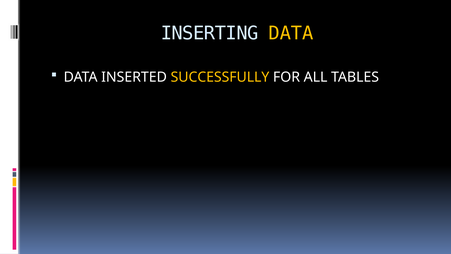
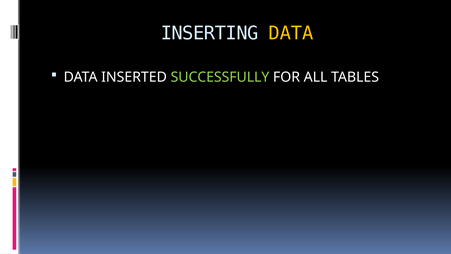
SUCCESSFULLY colour: yellow -> light green
